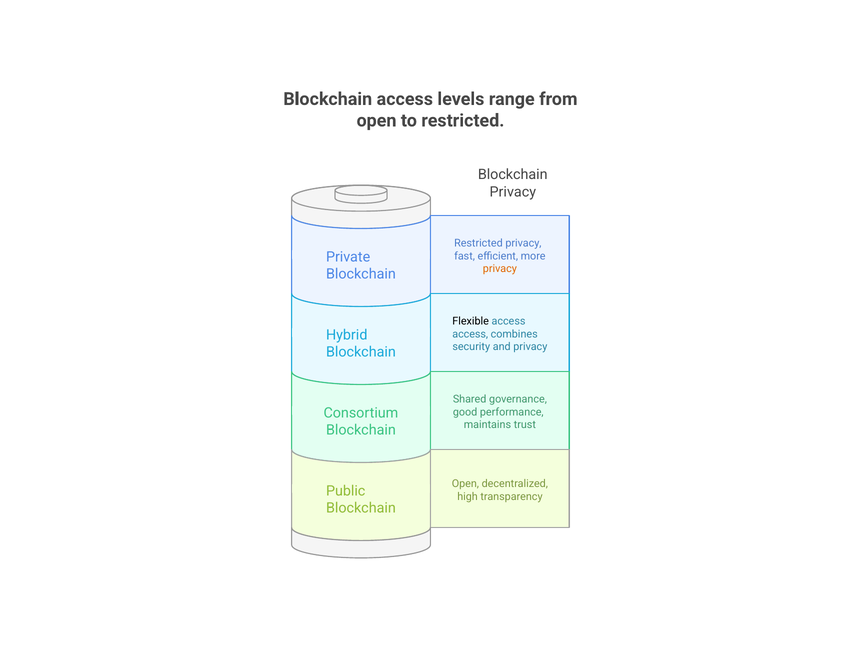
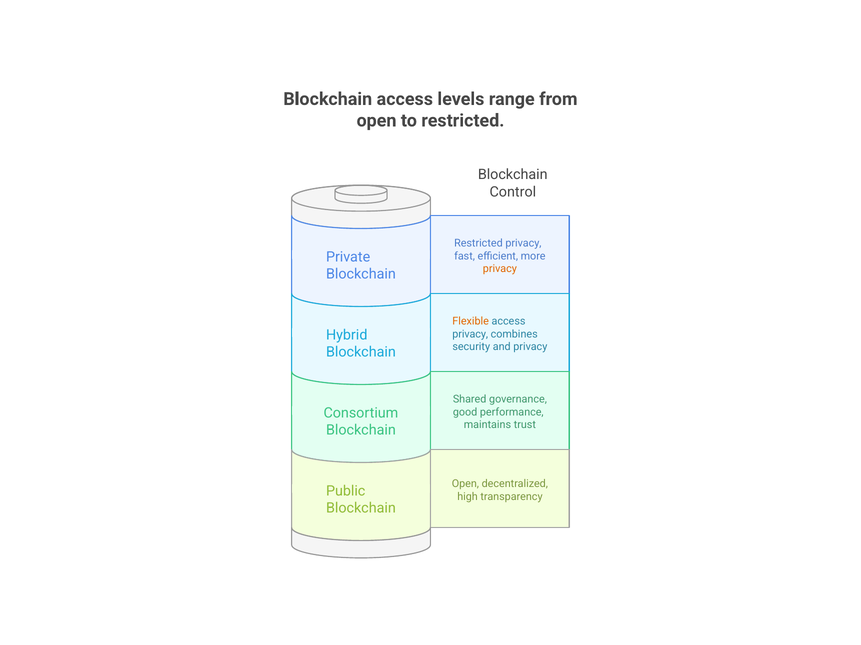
Privacy at (513, 192): Privacy -> Control
Flexible colour: black -> orange
access at (470, 334): access -> privacy
